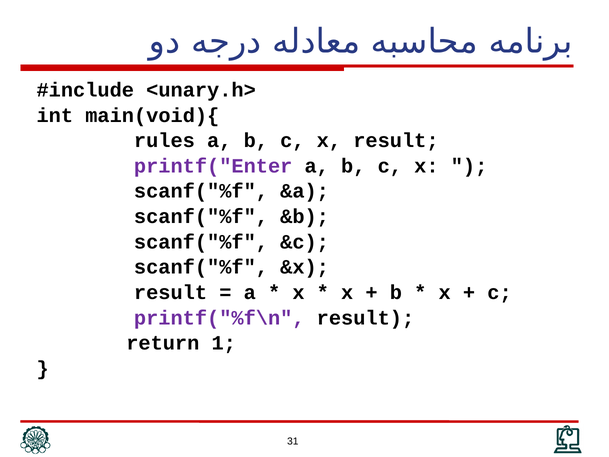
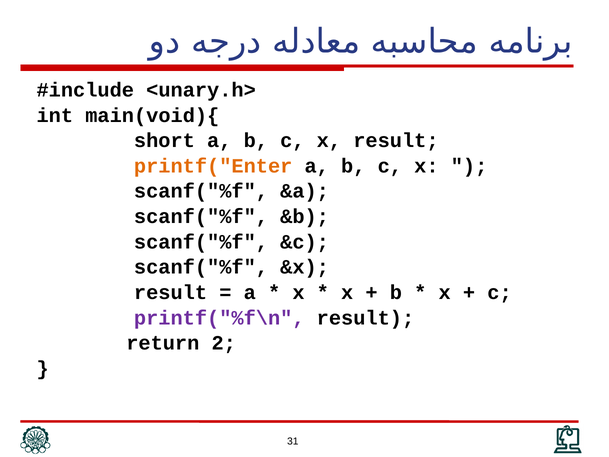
rules: rules -> short
printf("Enter colour: purple -> orange
1: 1 -> 2
